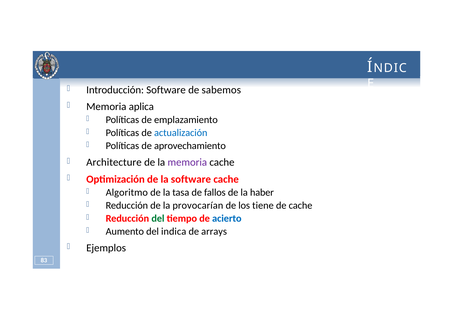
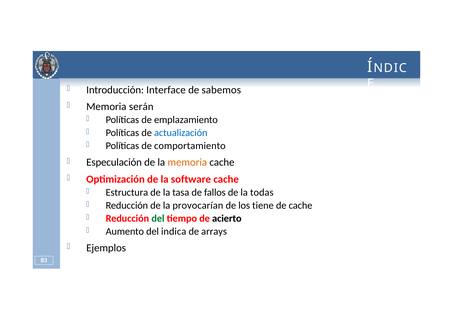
Introducción Software: Software -> Interface
aplica: aplica -> serán
aprovechamiento: aprovechamiento -> comportamiento
Architecture: Architecture -> Especulación
memoria at (187, 163) colour: purple -> orange
Algoritmo: Algoritmo -> Estructura
haber: haber -> todas
acierto colour: blue -> black
